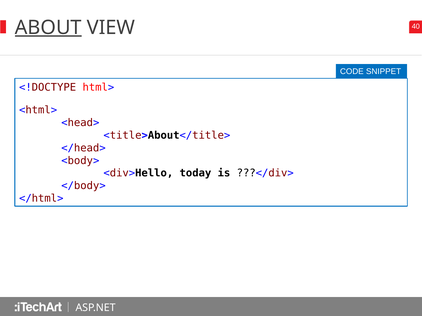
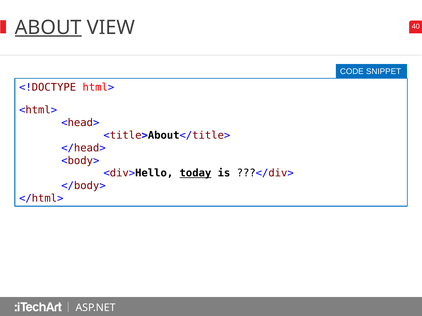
today underline: none -> present
